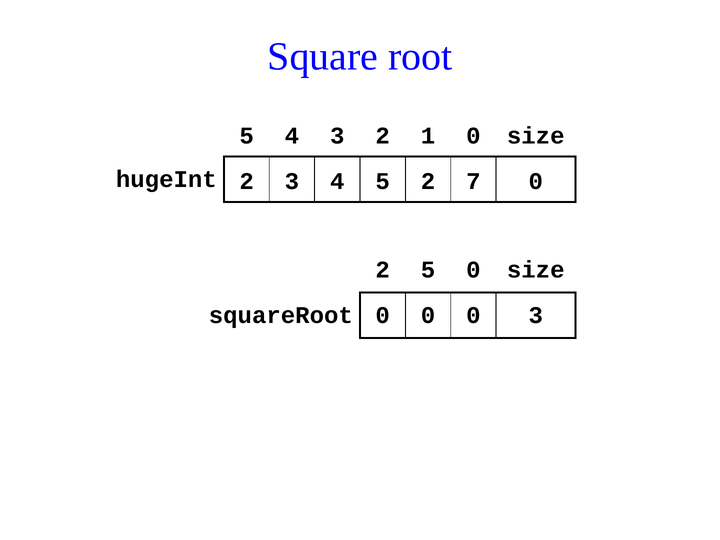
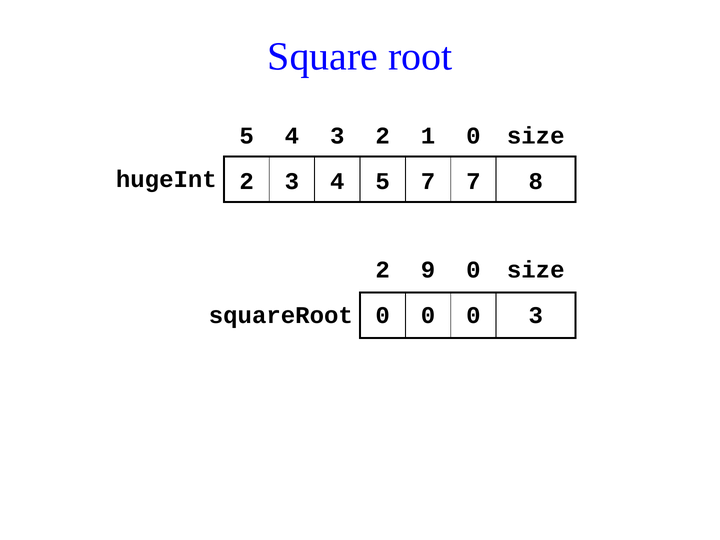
5 2: 2 -> 7
7 0: 0 -> 8
2 5: 5 -> 9
